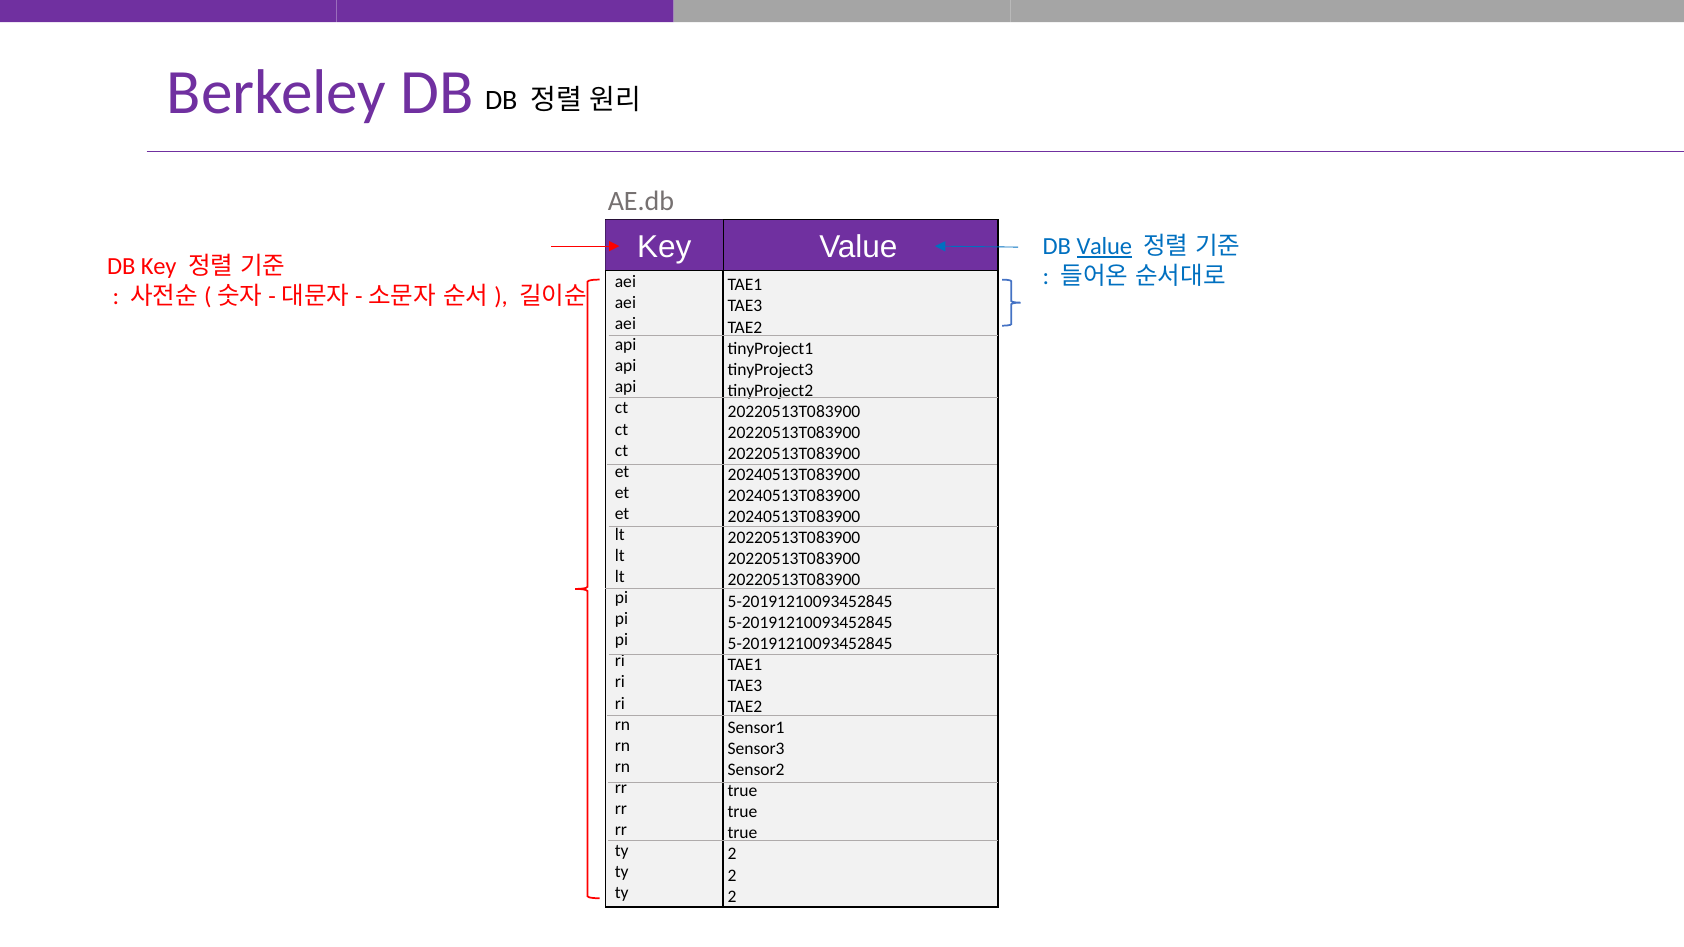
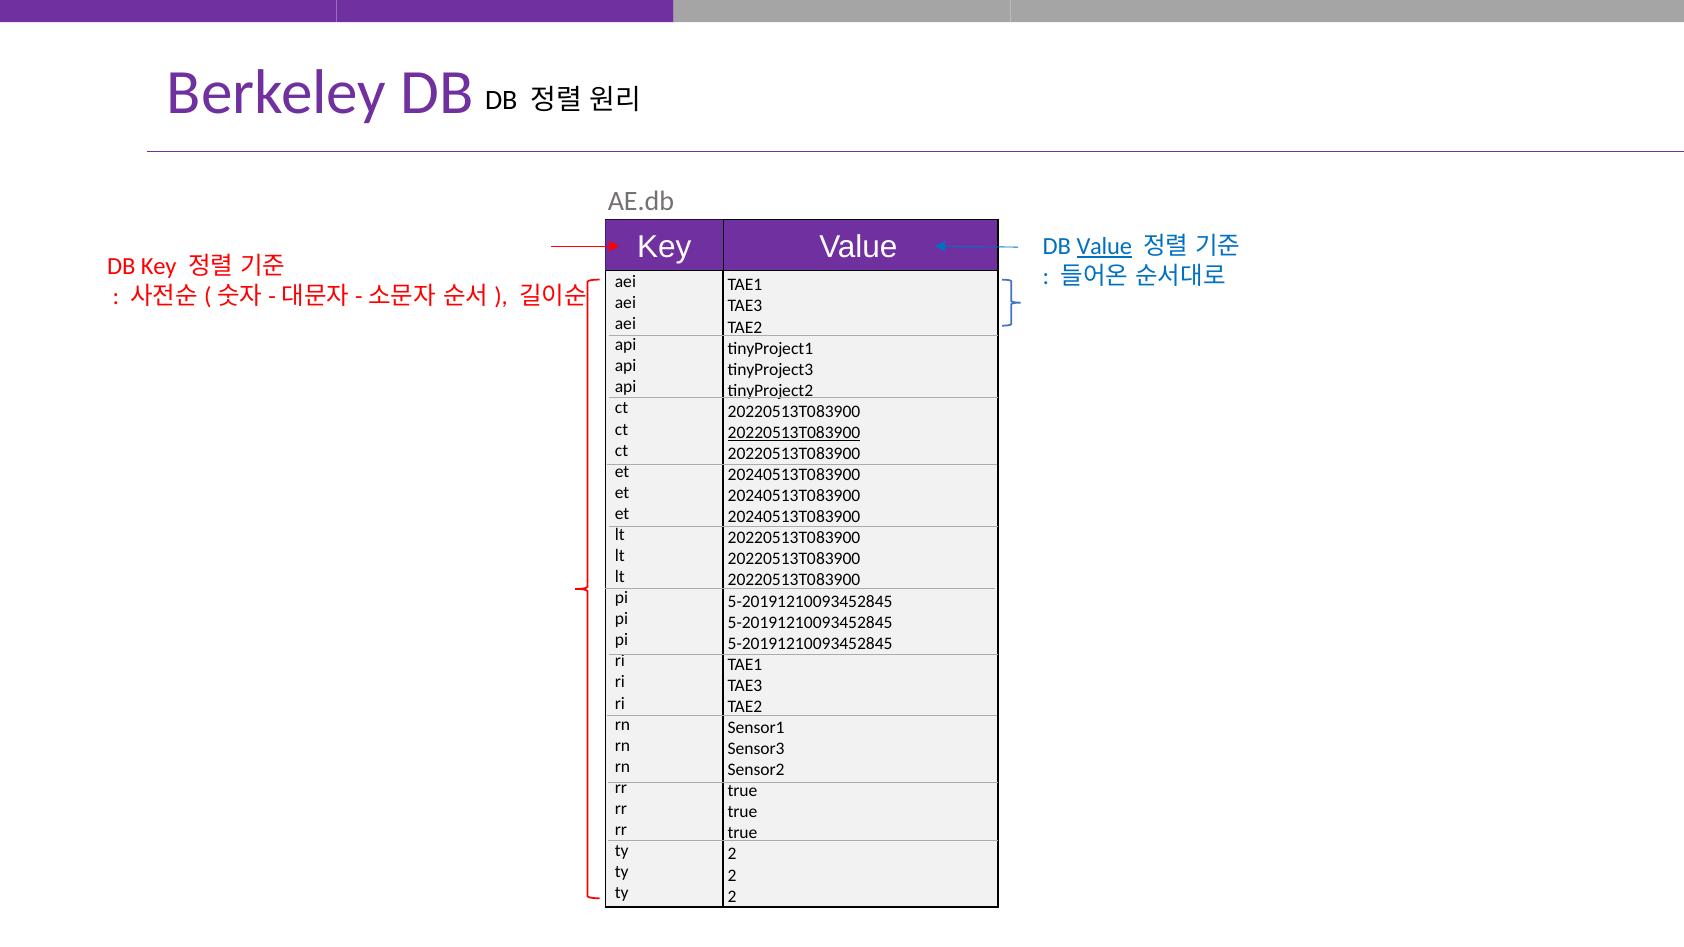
20220513T083900 at (794, 433) underline: none -> present
